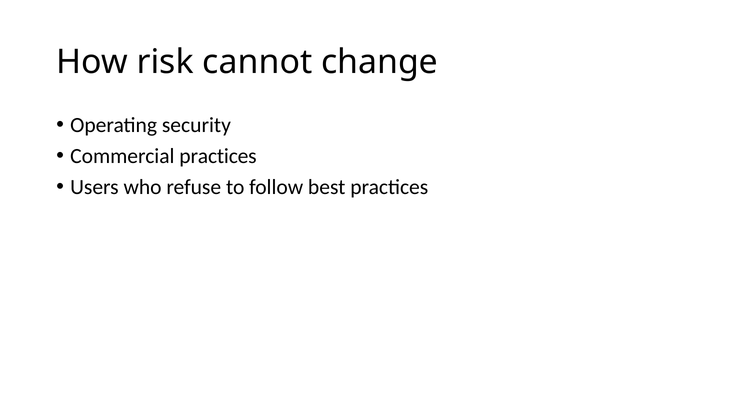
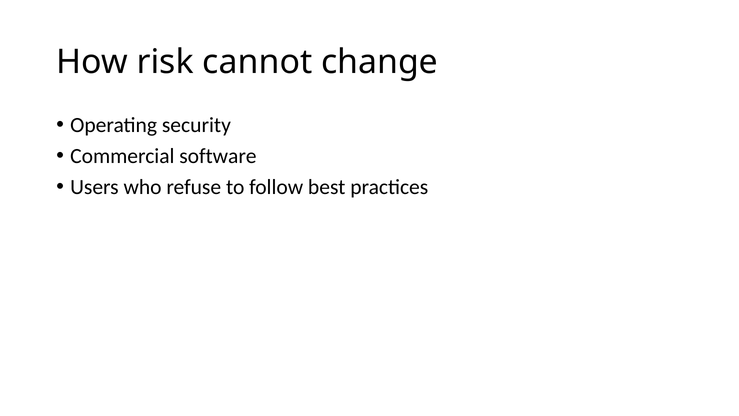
Commercial practices: practices -> software
